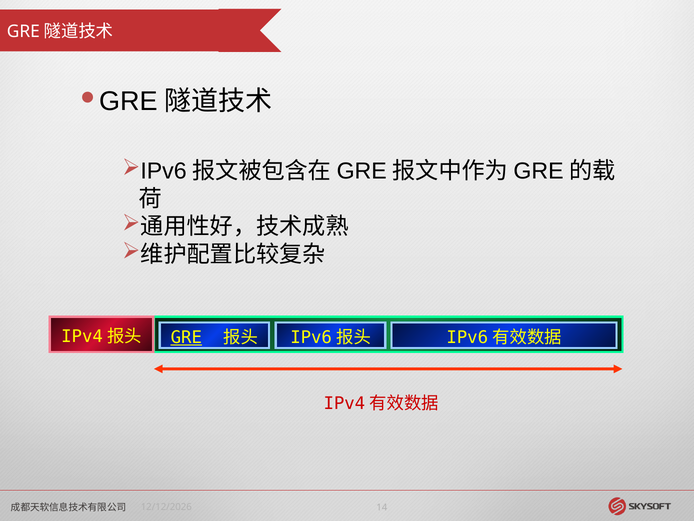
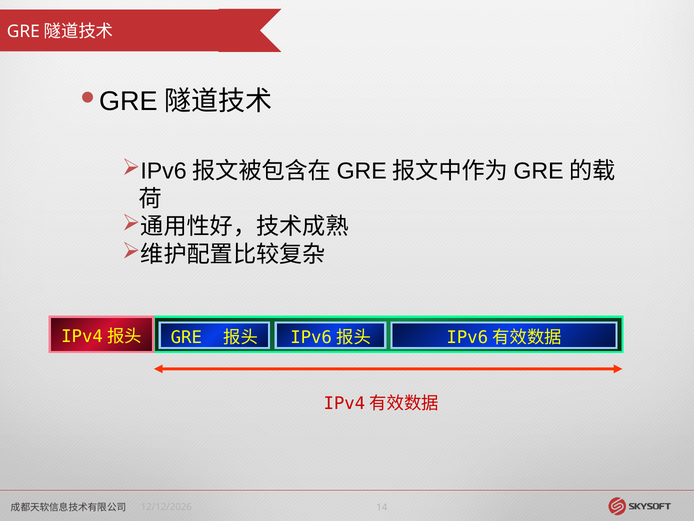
GRE at (186, 337) underline: present -> none
